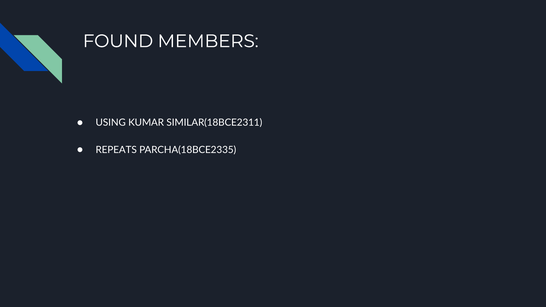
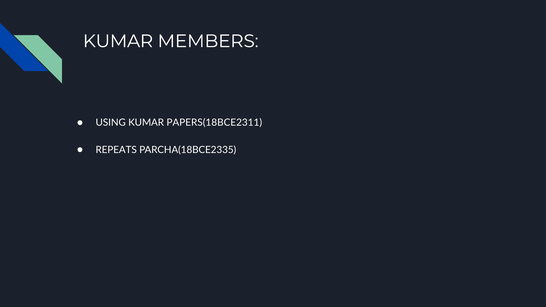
FOUND at (118, 41): FOUND -> KUMAR
SIMILAR(18BCE2311: SIMILAR(18BCE2311 -> PAPERS(18BCE2311
